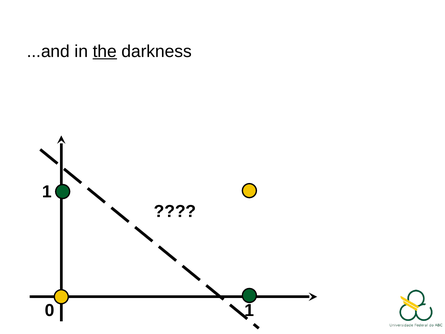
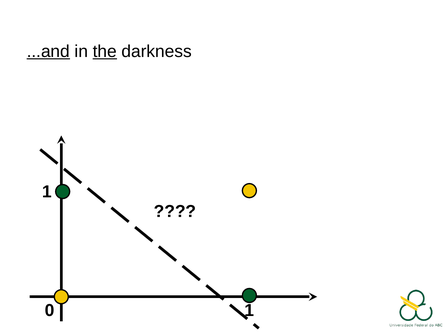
...and underline: none -> present
